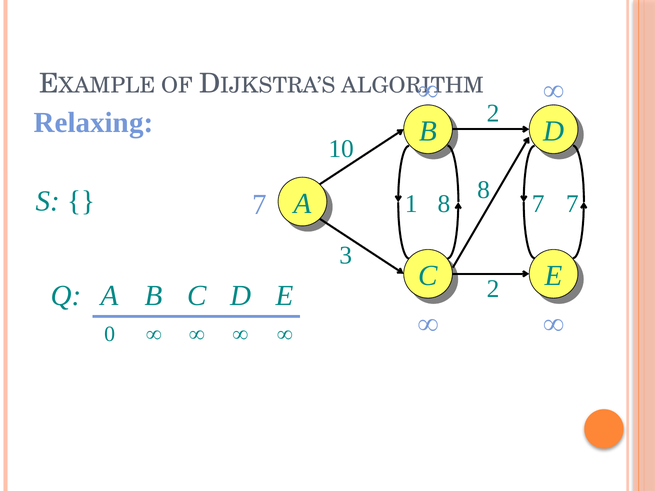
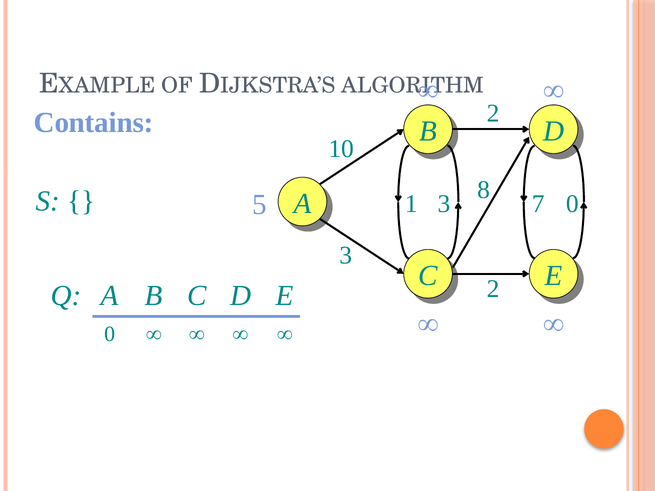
Relaxing: Relaxing -> Contains
7 at (259, 205): 7 -> 5
1 8: 8 -> 3
7 7: 7 -> 0
